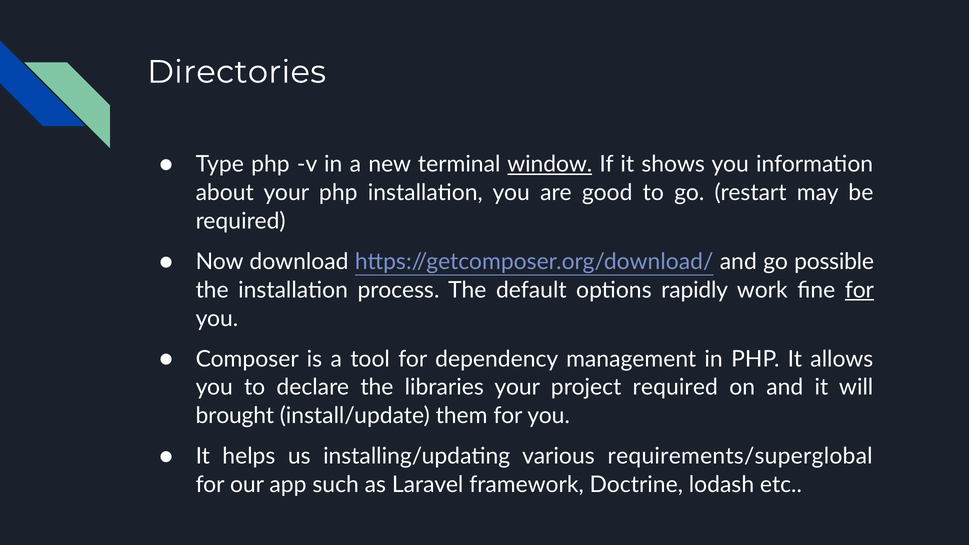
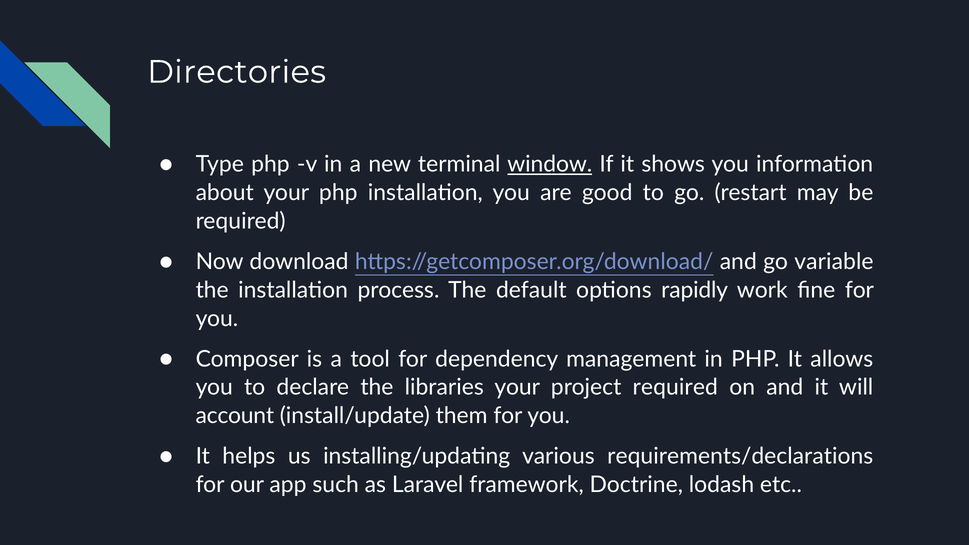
possible: possible -> variable
for at (859, 290) underline: present -> none
brought: brought -> account
requirements/superglobal: requirements/superglobal -> requirements/declarations
